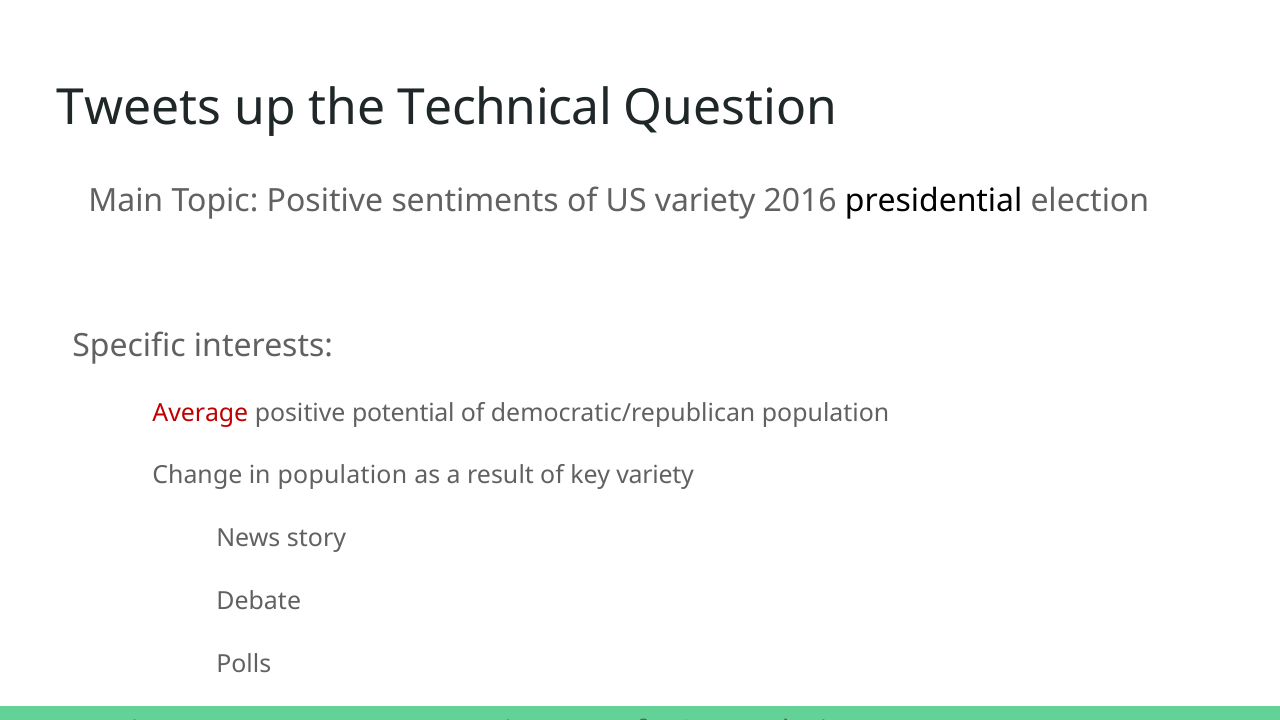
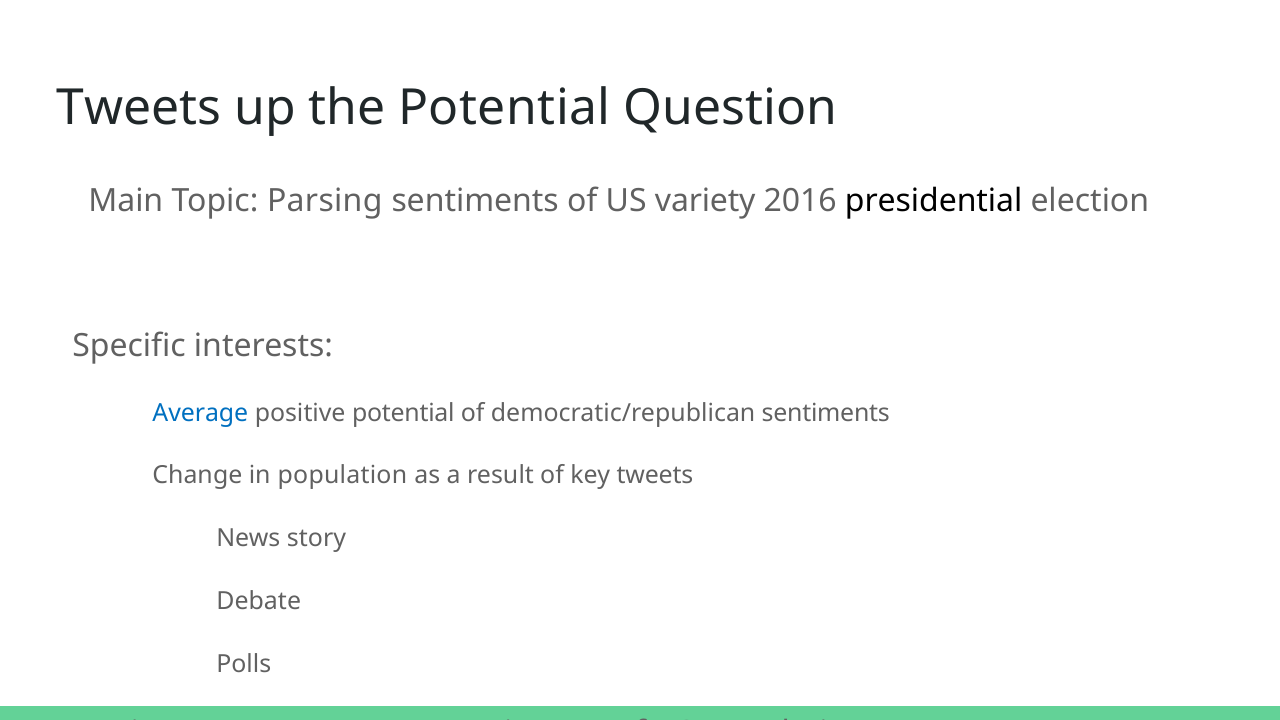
the Technical: Technical -> Potential
Topic Positive: Positive -> Parsing
Average colour: red -> blue
democratic/republican population: population -> sentiments
key variety: variety -> tweets
